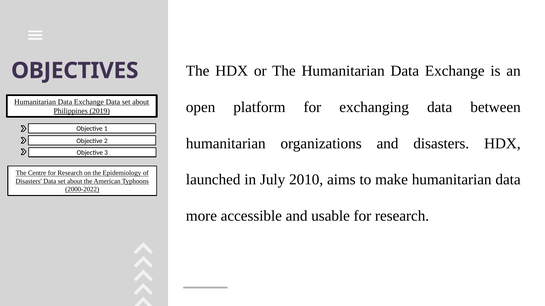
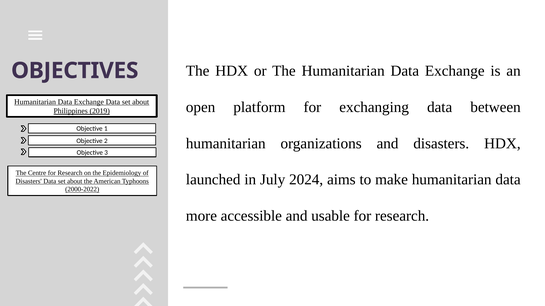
2010: 2010 -> 2024
